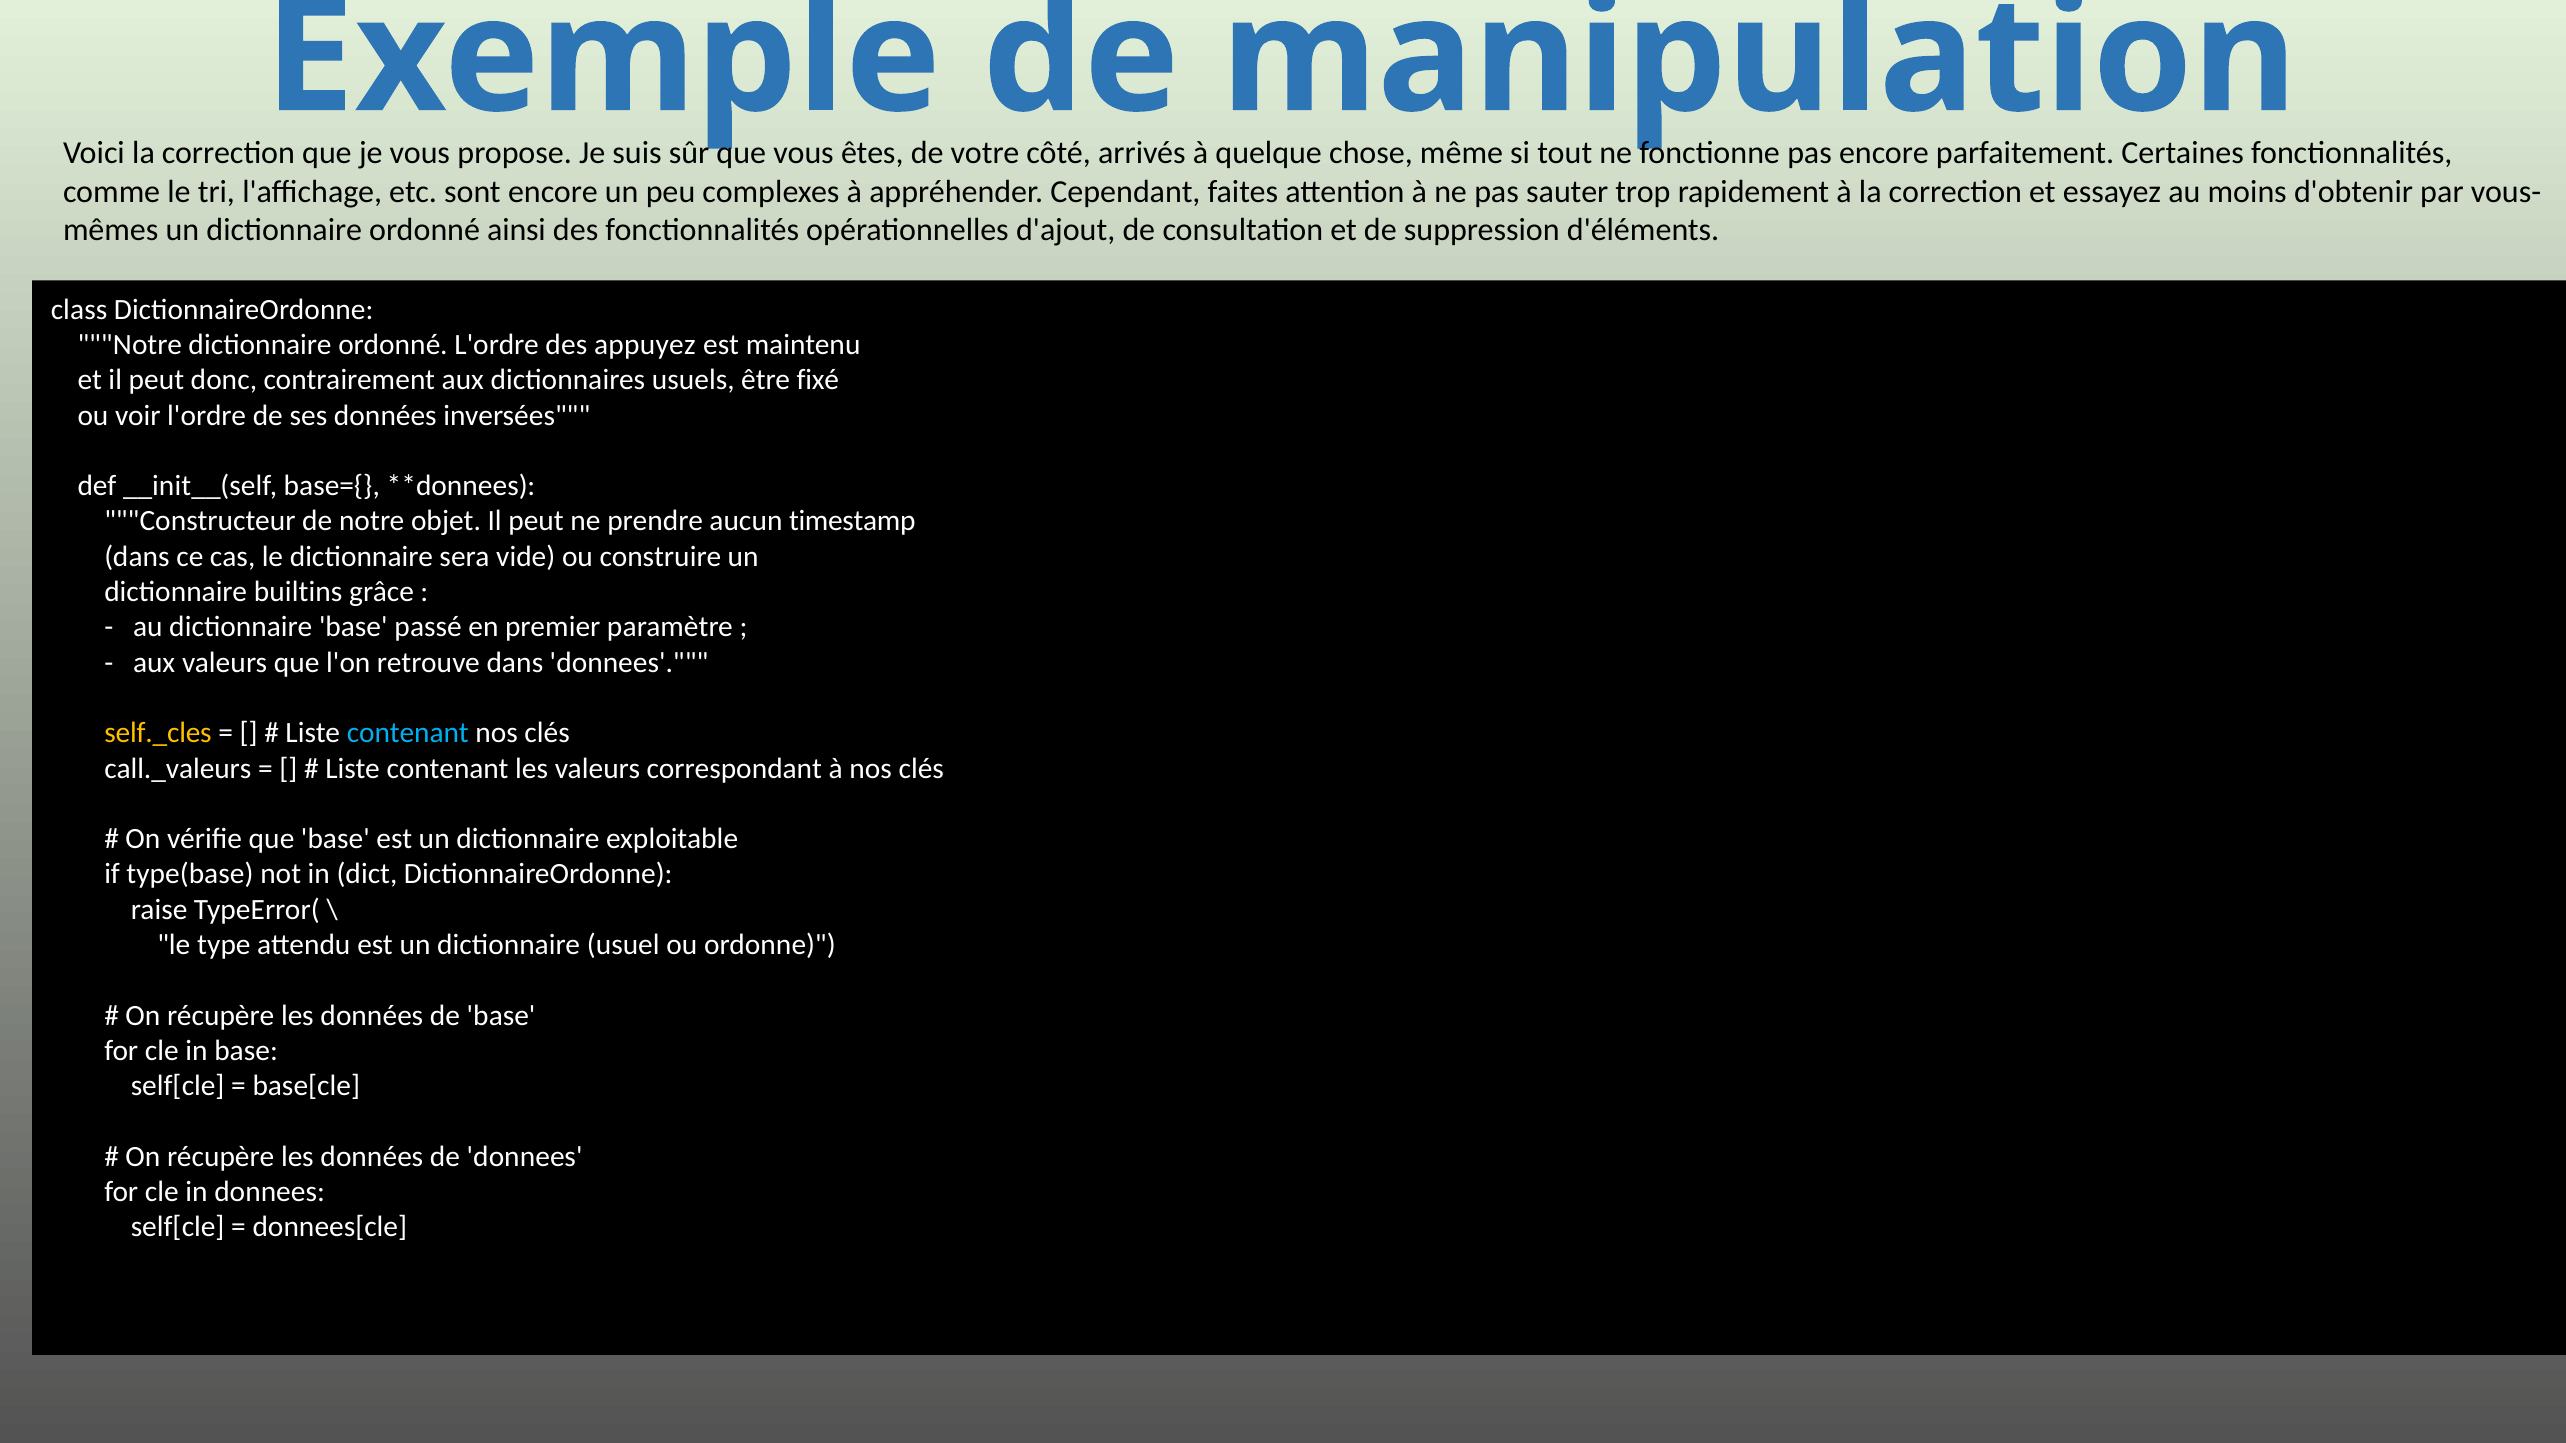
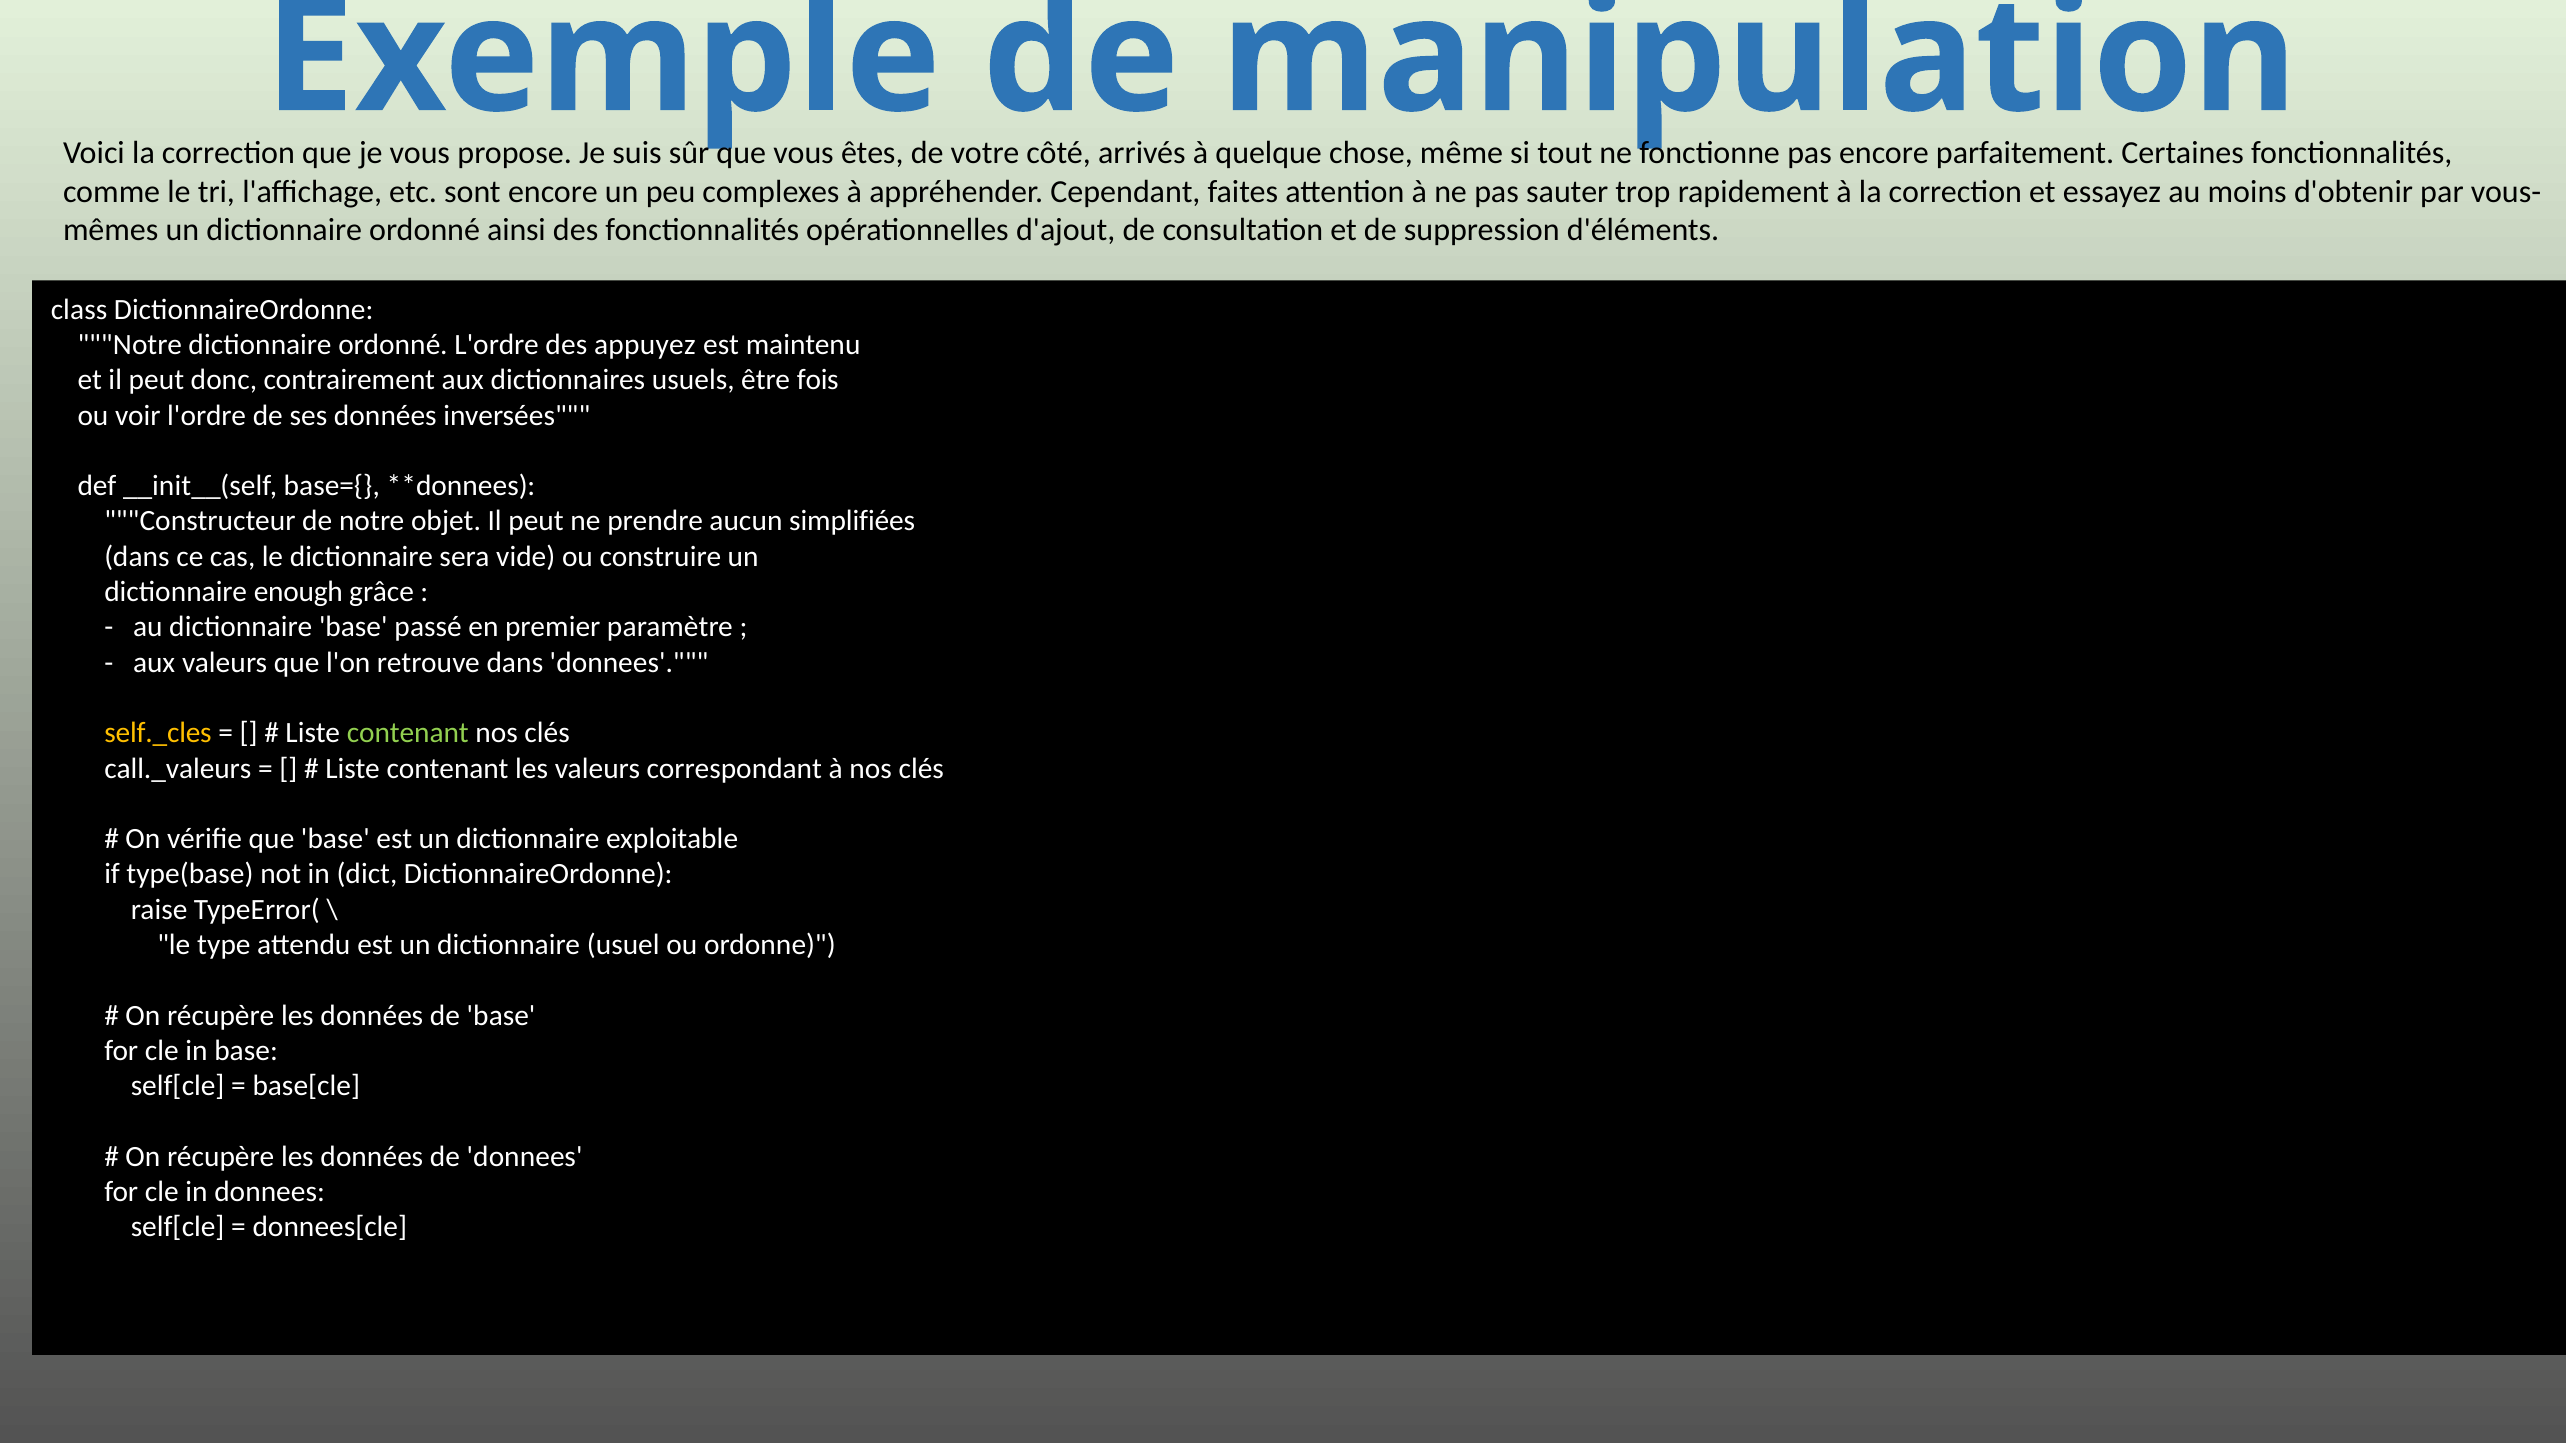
fixé: fixé -> fois
timestamp: timestamp -> simplifiées
builtins: builtins -> enough
contenant at (408, 733) colour: light blue -> light green
